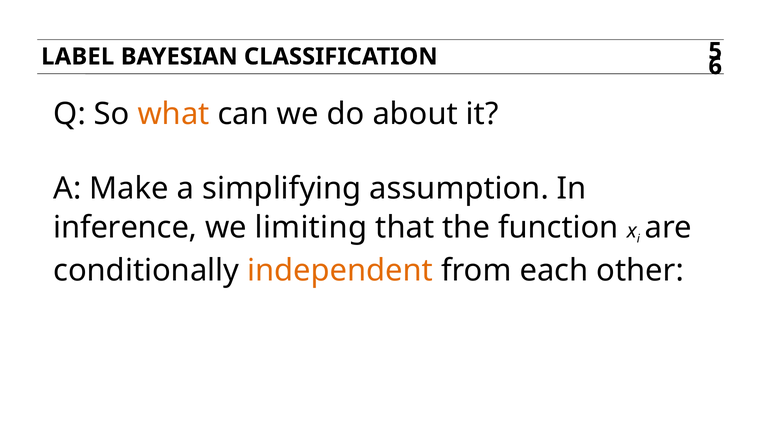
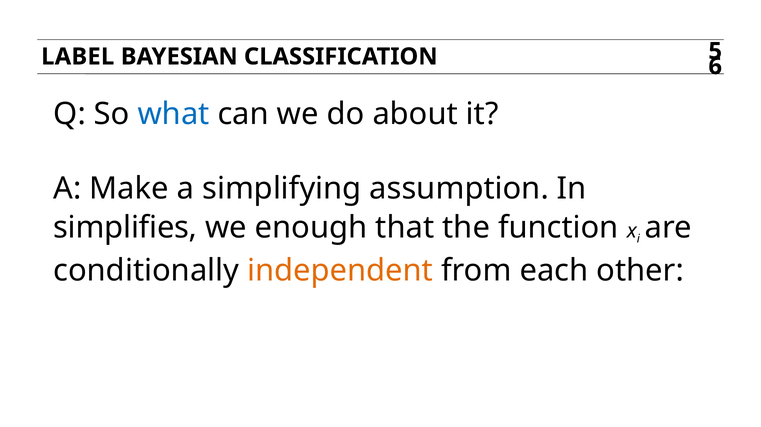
what colour: orange -> blue
inference: inference -> simplifies
limiting: limiting -> enough
